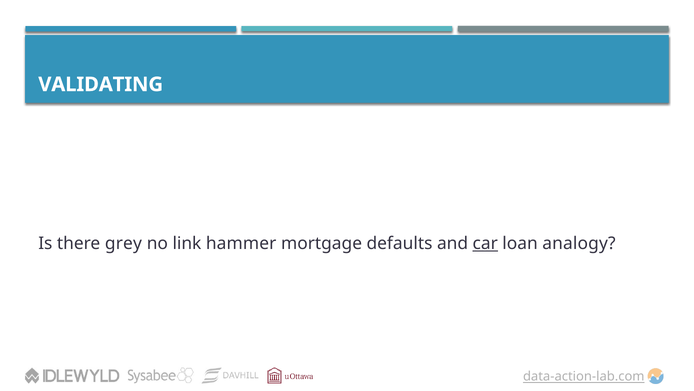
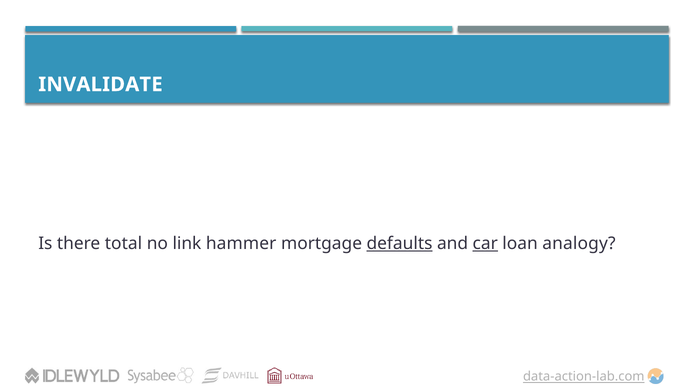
VALIDATING: VALIDATING -> INVALIDATE
grey: grey -> total
defaults underline: none -> present
